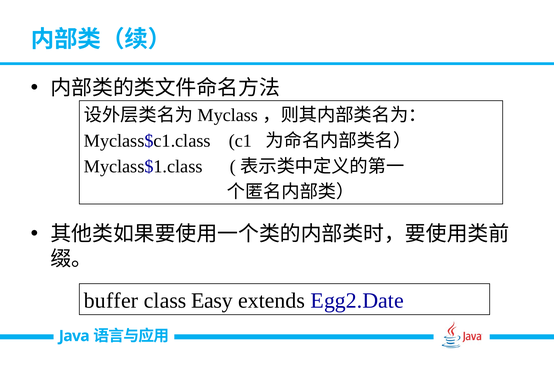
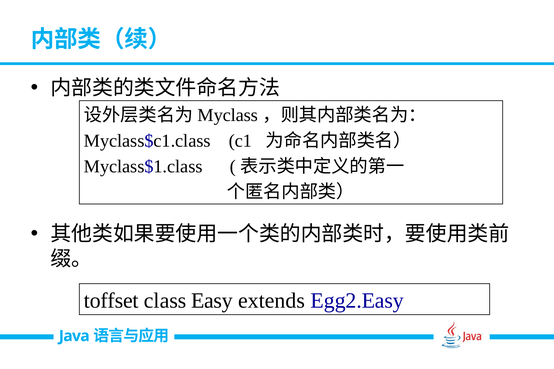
buffer: buffer -> toffset
Egg2.Date: Egg2.Date -> Egg2.Easy
